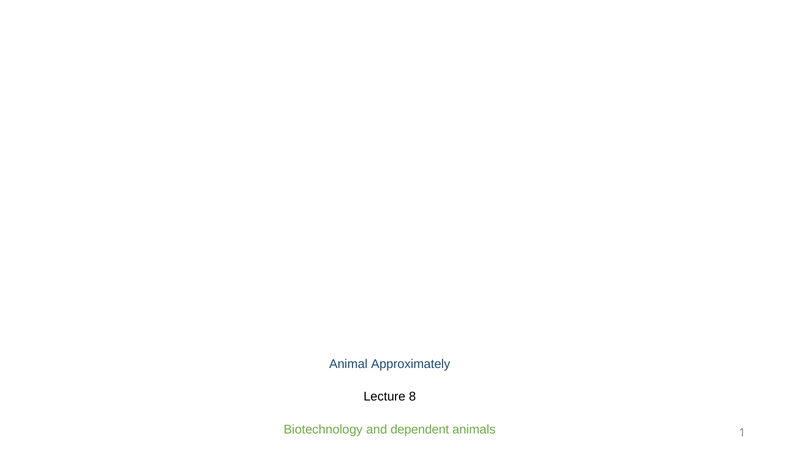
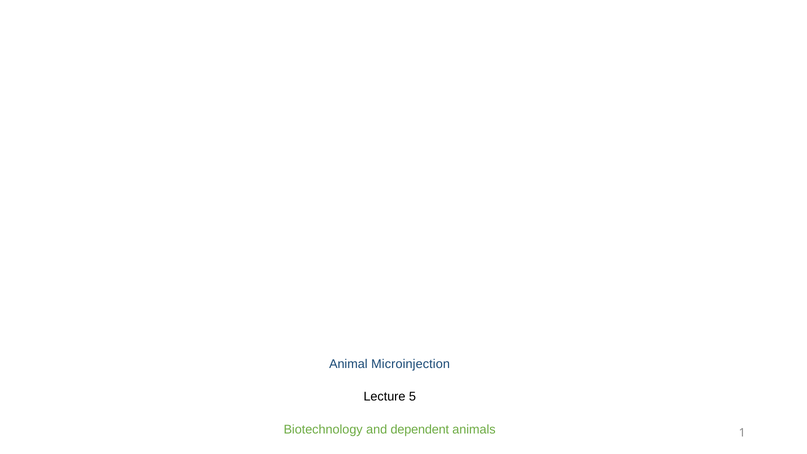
Approximately: Approximately -> Microinjection
8: 8 -> 5
